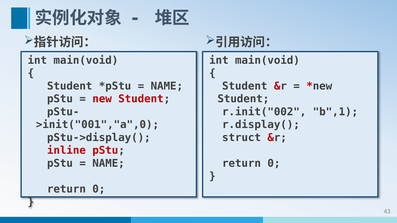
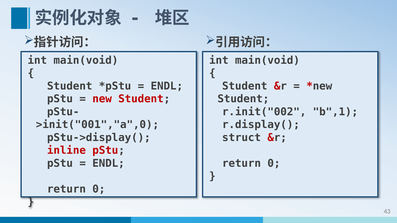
NAME at (167, 86): NAME -> ENDL
NAME at (109, 164): NAME -> ENDL
